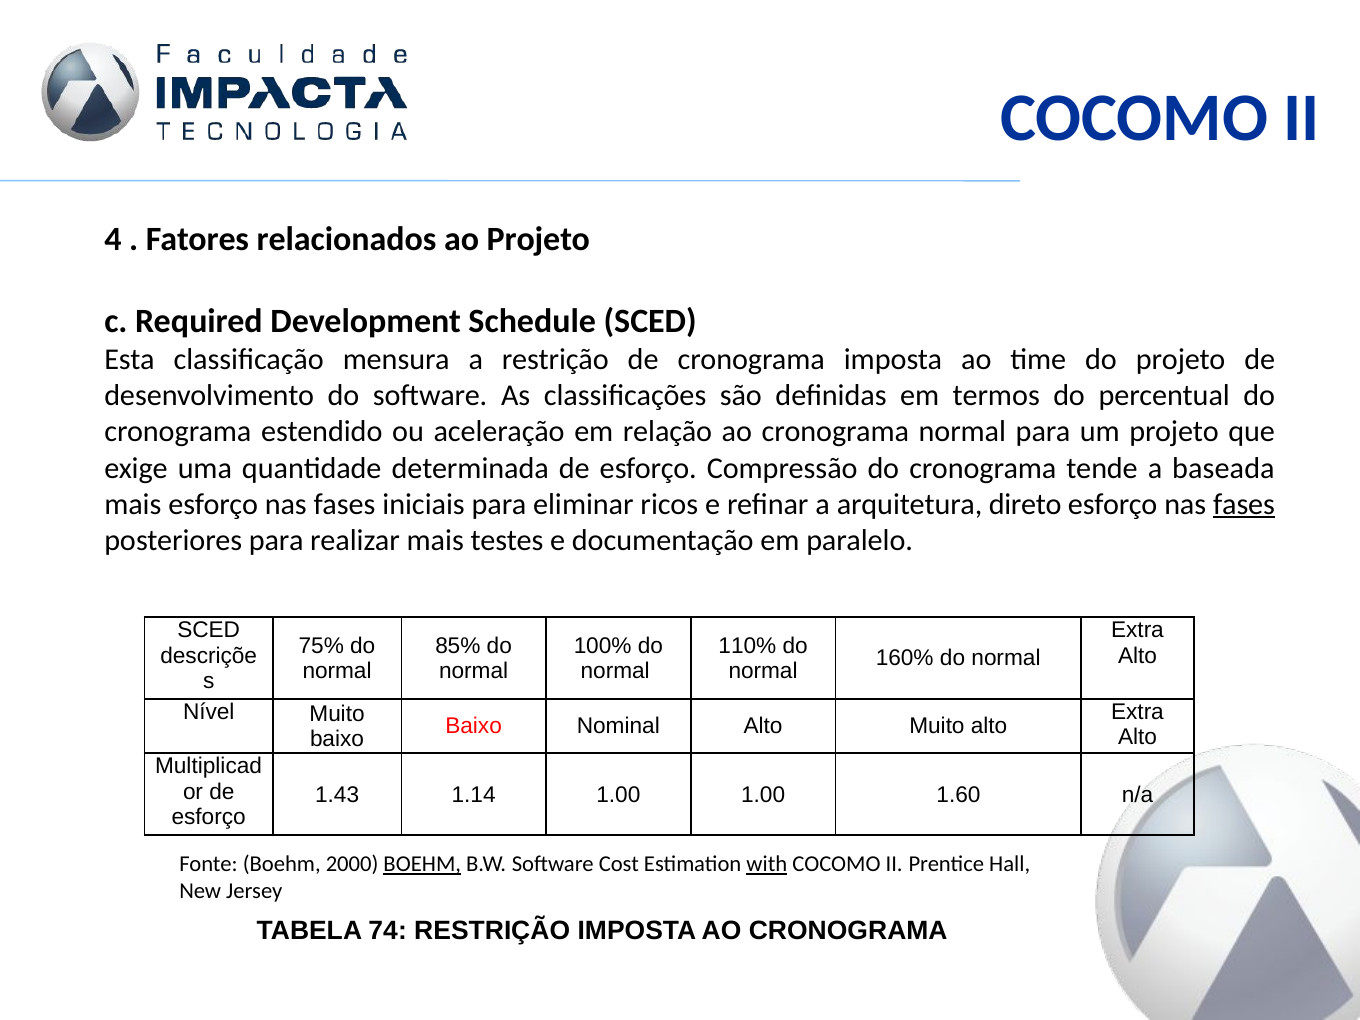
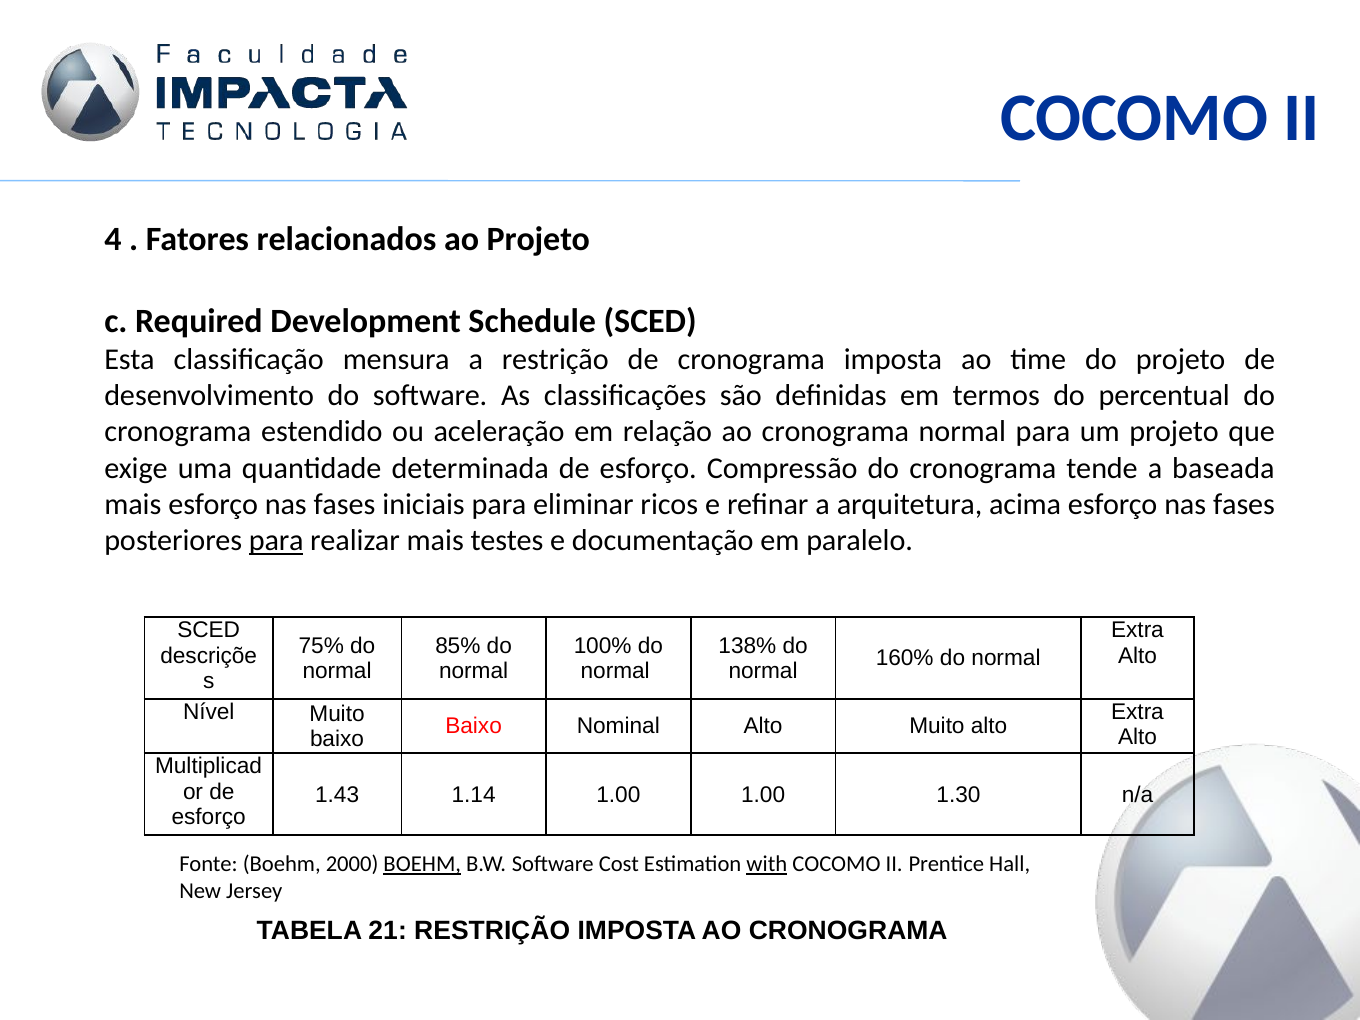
direto: direto -> acima
fases at (1244, 504) underline: present -> none
para at (276, 541) underline: none -> present
110%: 110% -> 138%
1.60: 1.60 -> 1.30
74: 74 -> 21
